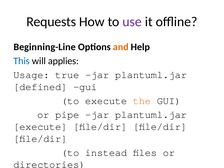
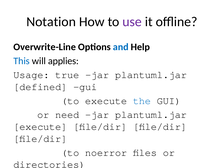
Requests: Requests -> Notation
Beginning-Line: Beginning-Line -> Overwrite-Line
and at (121, 47) colour: orange -> blue
the at (142, 101) colour: orange -> blue
pipe: pipe -> need
instead: instead -> noerror
